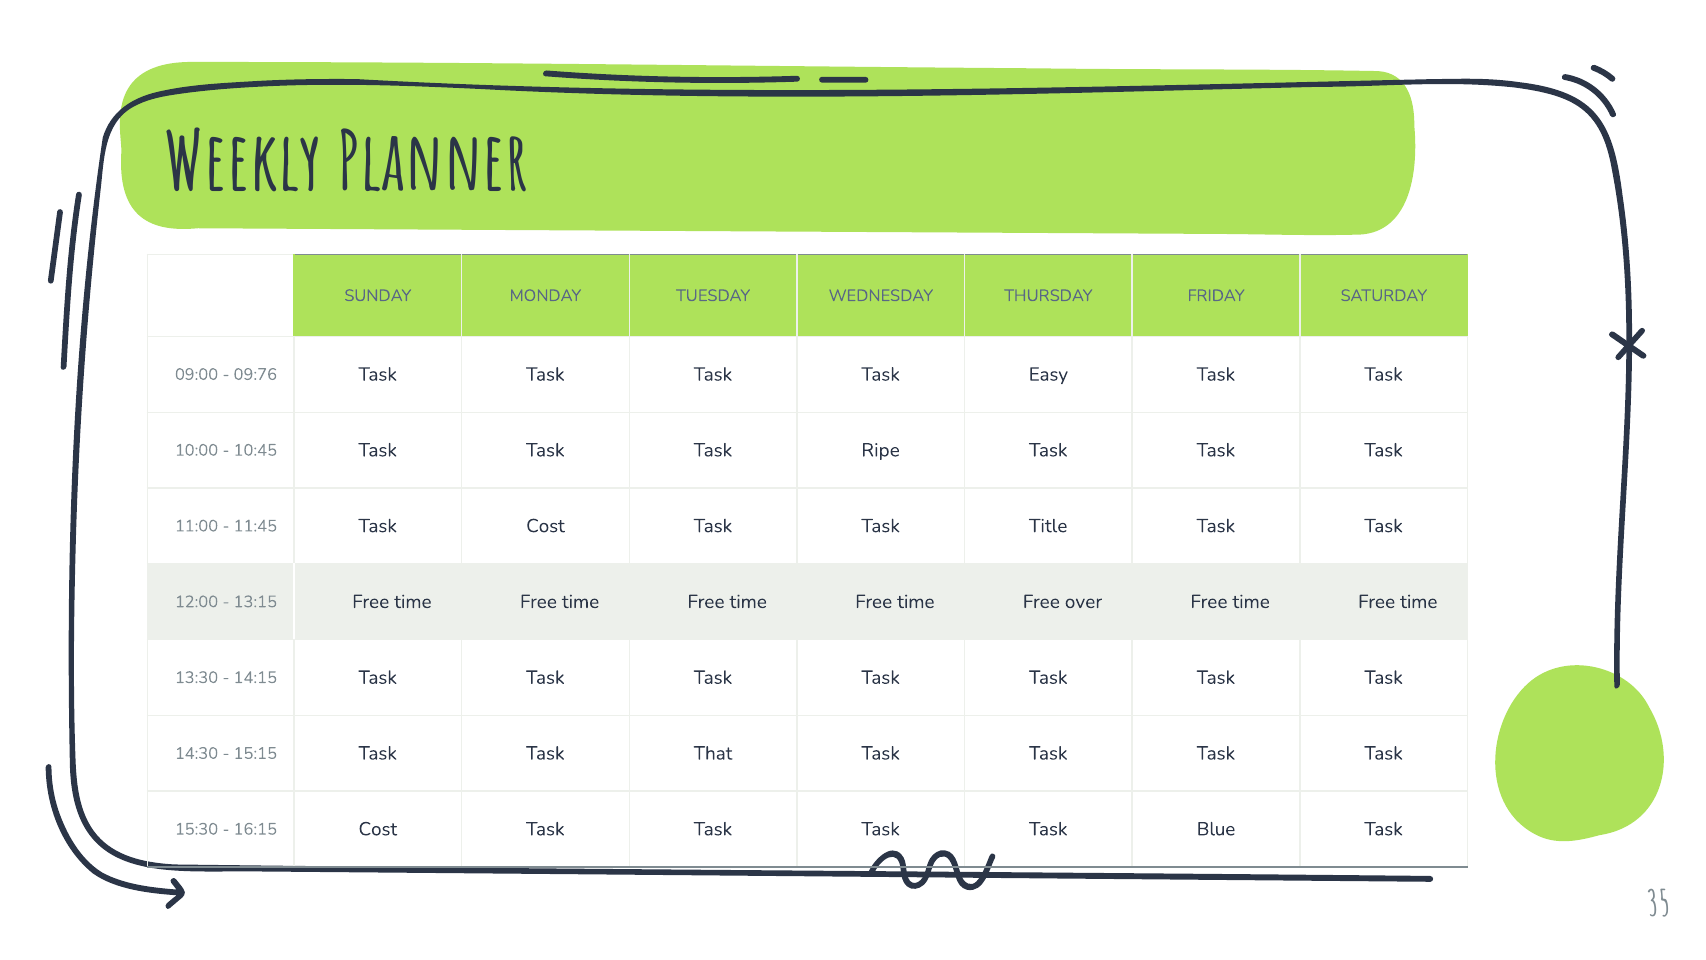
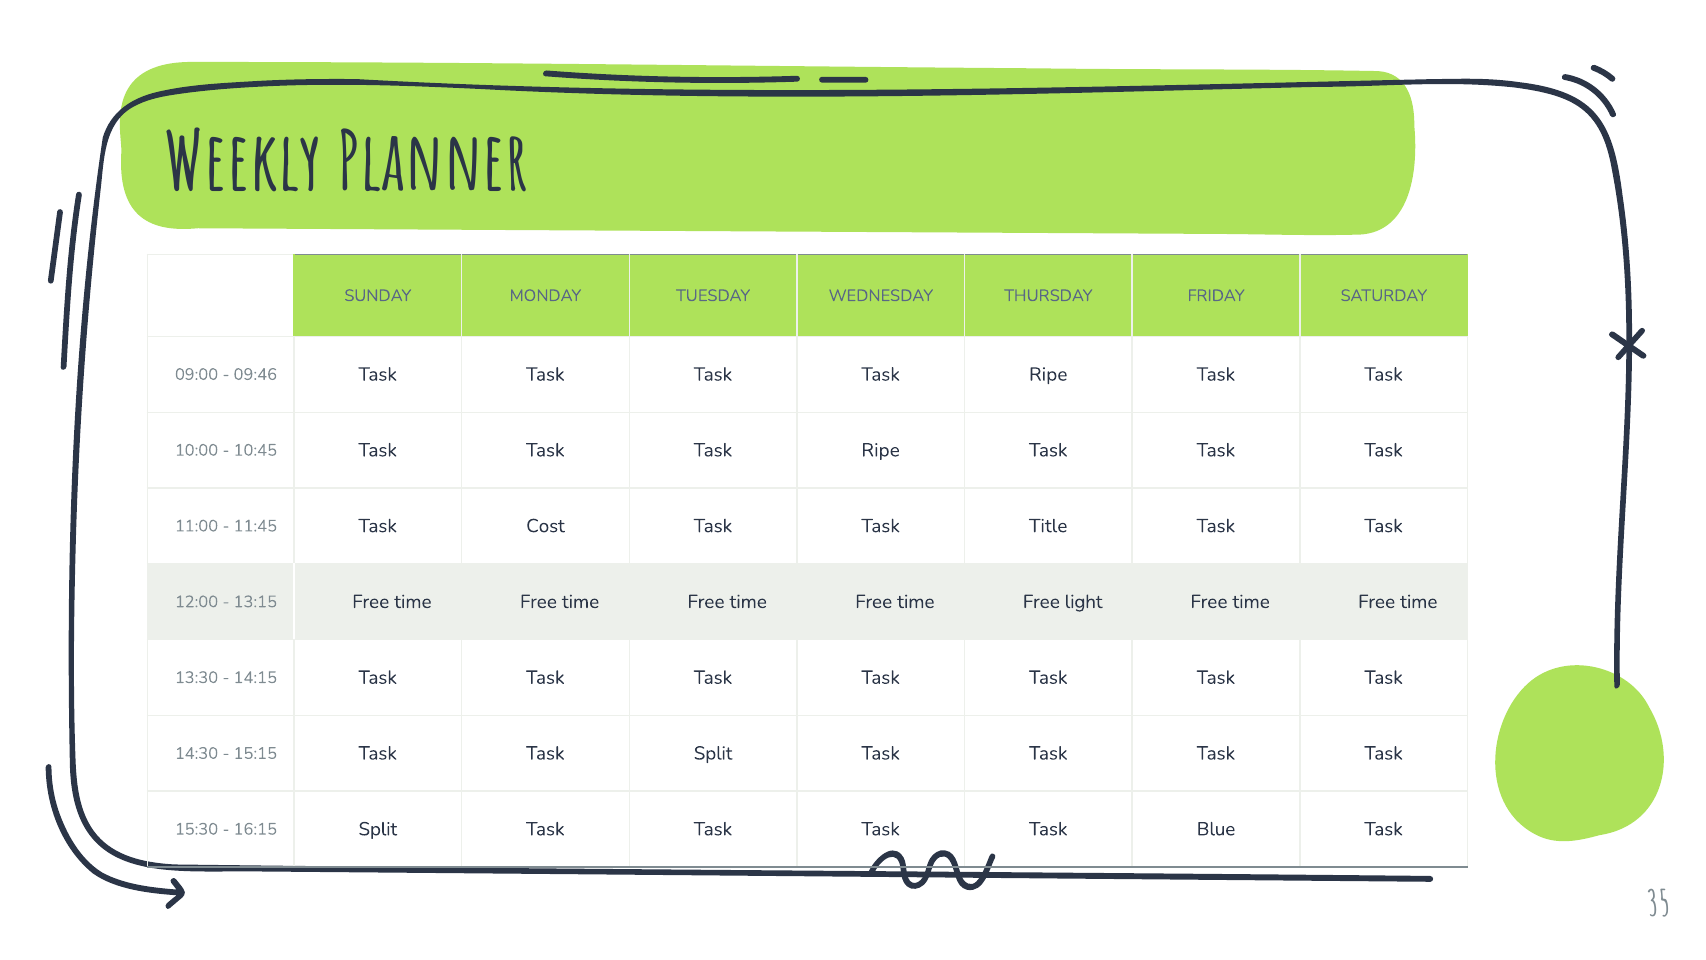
09:76: 09:76 -> 09:46
Easy at (1048, 374): Easy -> Ripe
over: over -> light
Task That: That -> Split
16:15 Cost: Cost -> Split
